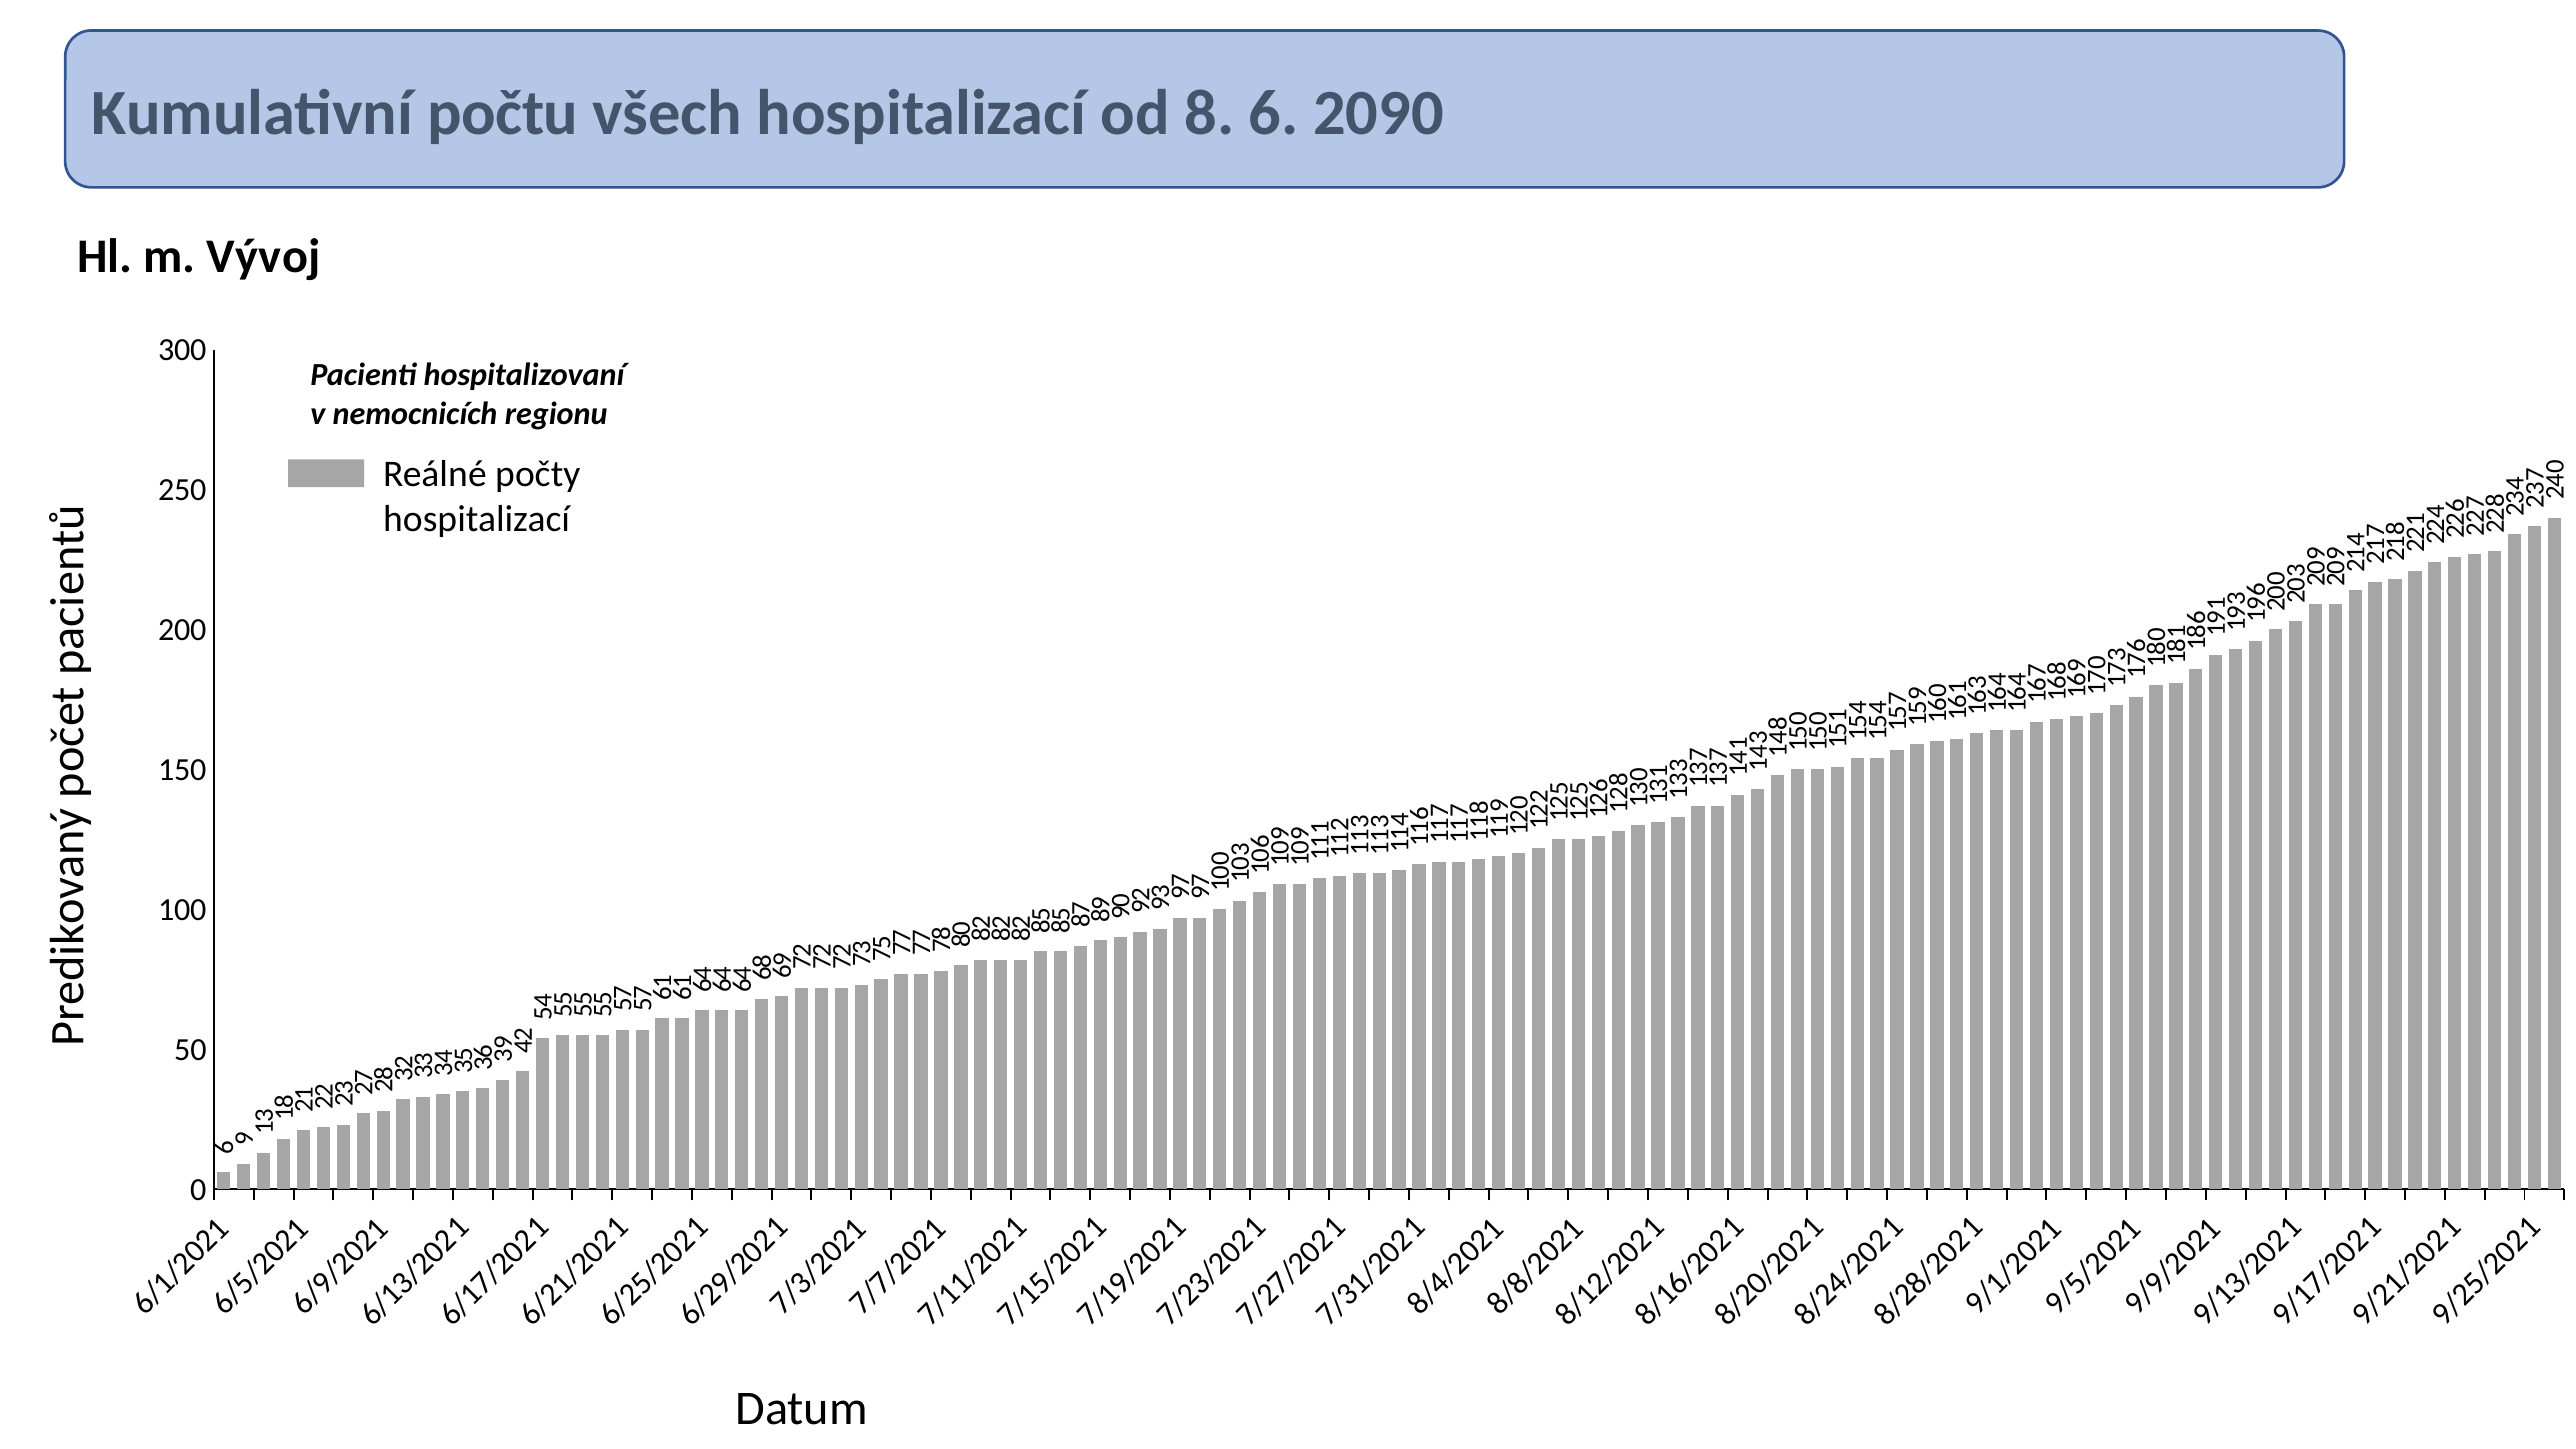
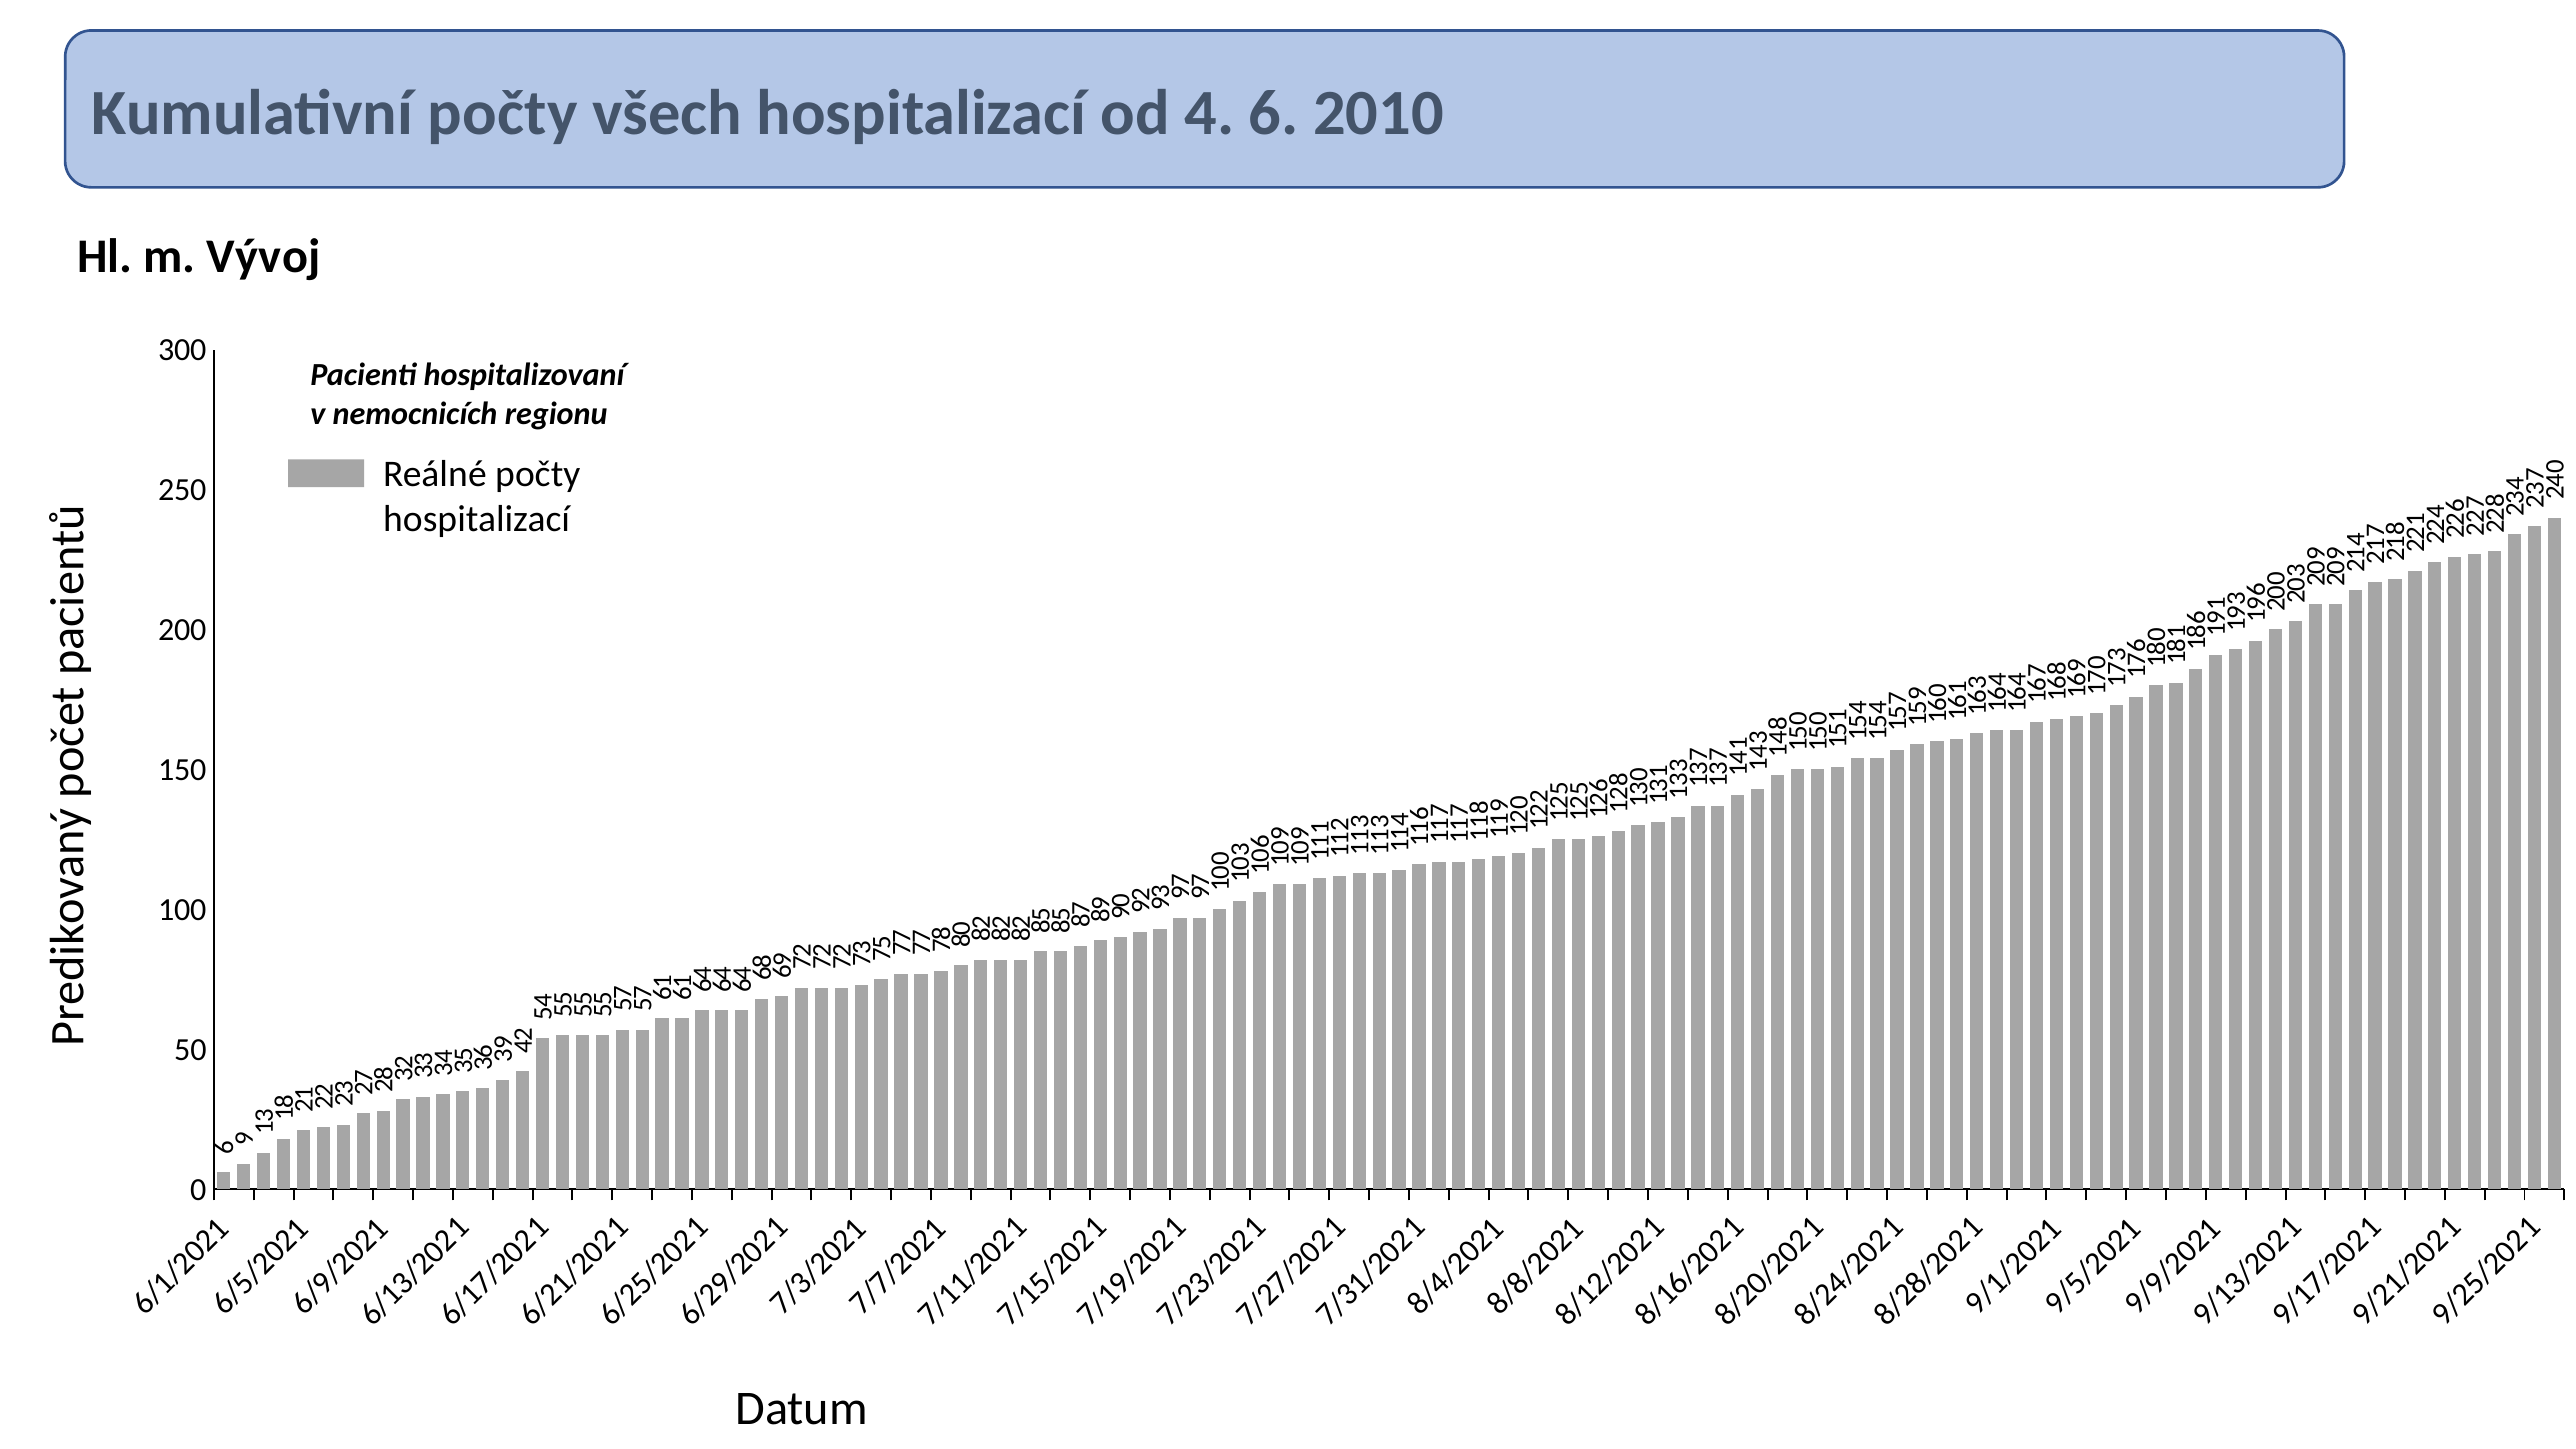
Kumulativní počtu: počtu -> počty
od 8: 8 -> 4
2090: 2090 -> 2010
